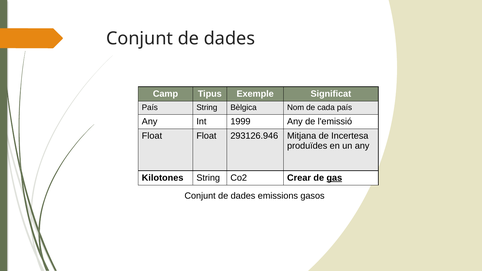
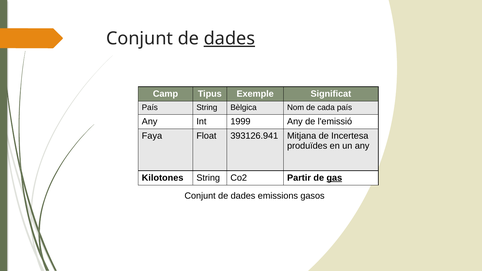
dades at (229, 39) underline: none -> present
Float at (152, 136): Float -> Faya
293126.946: 293126.946 -> 393126.941
Crear: Crear -> Partir
